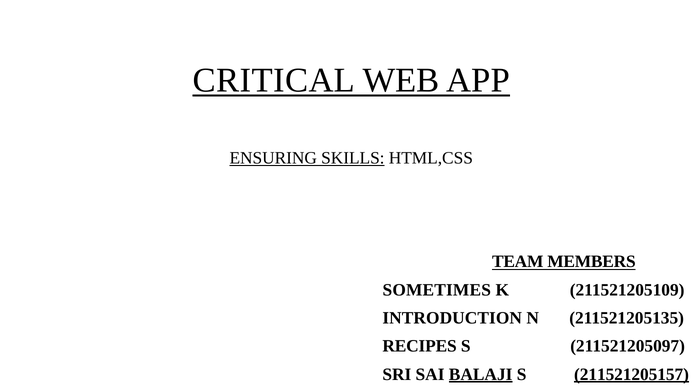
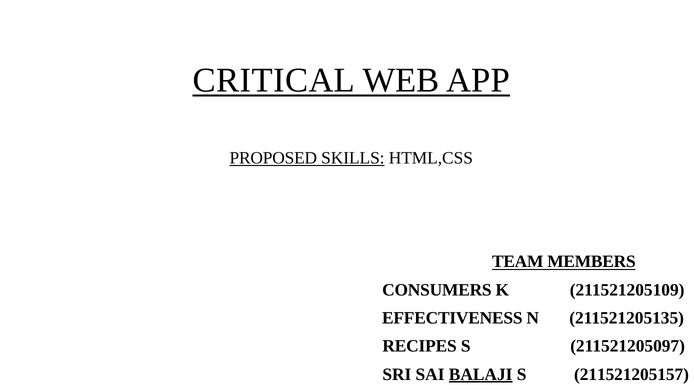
ENSURING: ENSURING -> PROPOSED
SOMETIMES: SOMETIMES -> CONSUMERS
INTRODUCTION: INTRODUCTION -> EFFECTIVENESS
211521205157 underline: present -> none
